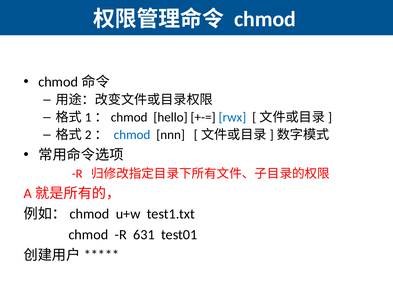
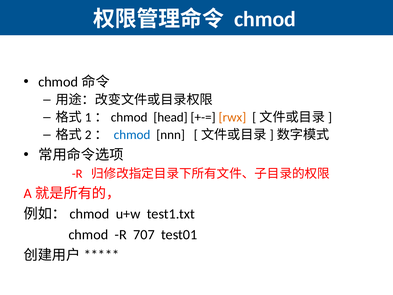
hello: hello -> head
rwx colour: blue -> orange
631: 631 -> 707
